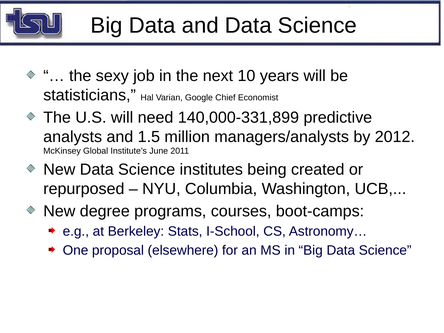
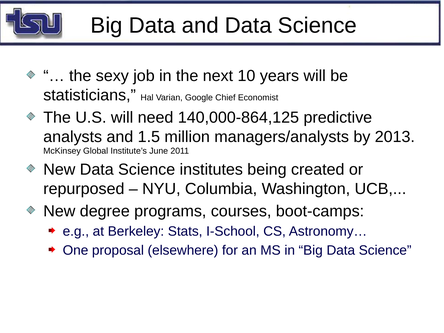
140,000-331,899: 140,000-331,899 -> 140,000-864,125
2012: 2012 -> 2013
